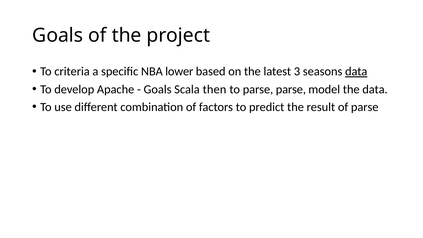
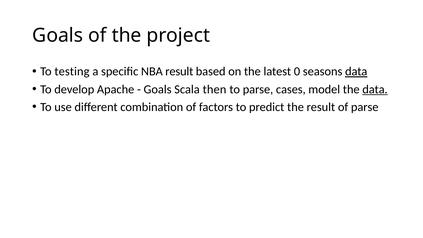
criteria: criteria -> testing
NBA lower: lower -> result
3: 3 -> 0
parse parse: parse -> cases
data at (375, 89) underline: none -> present
